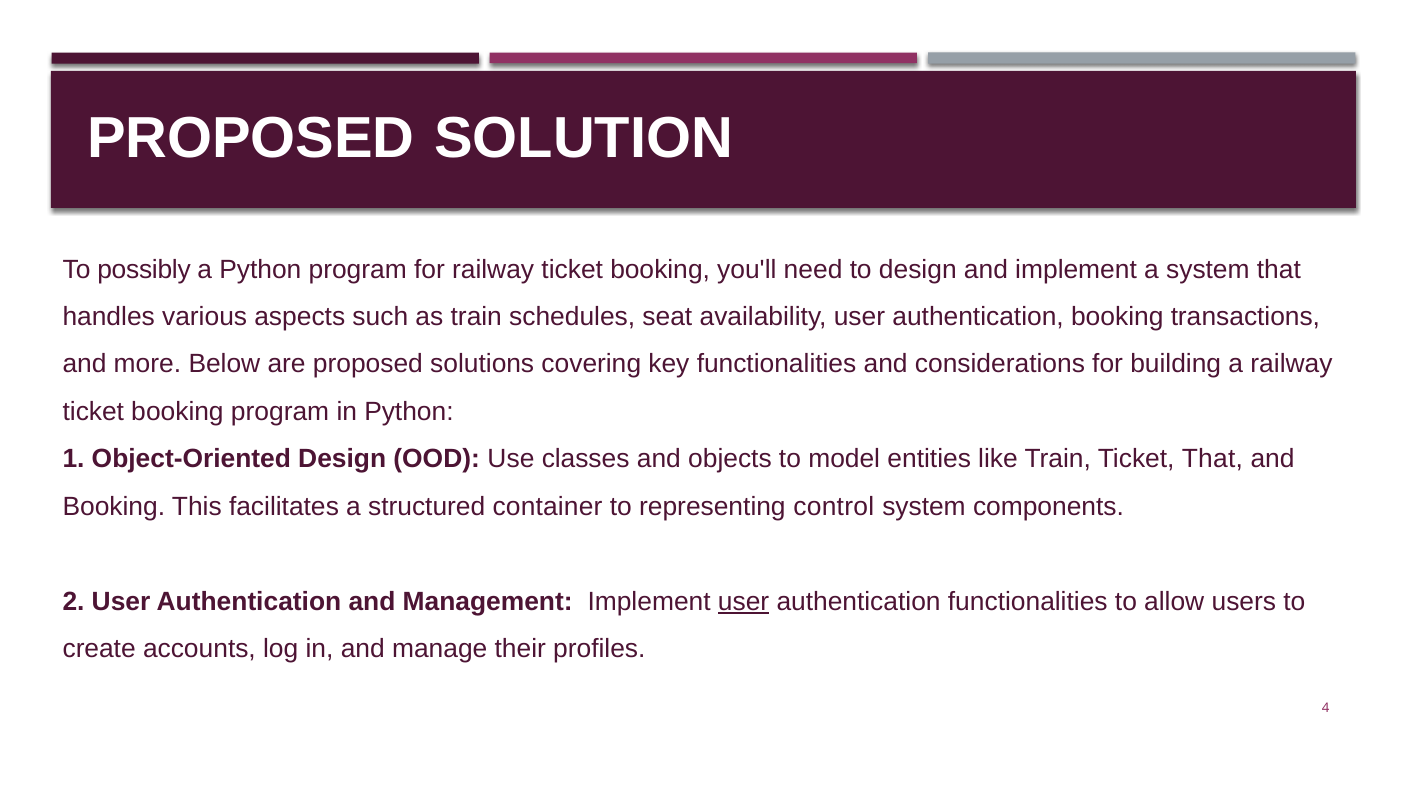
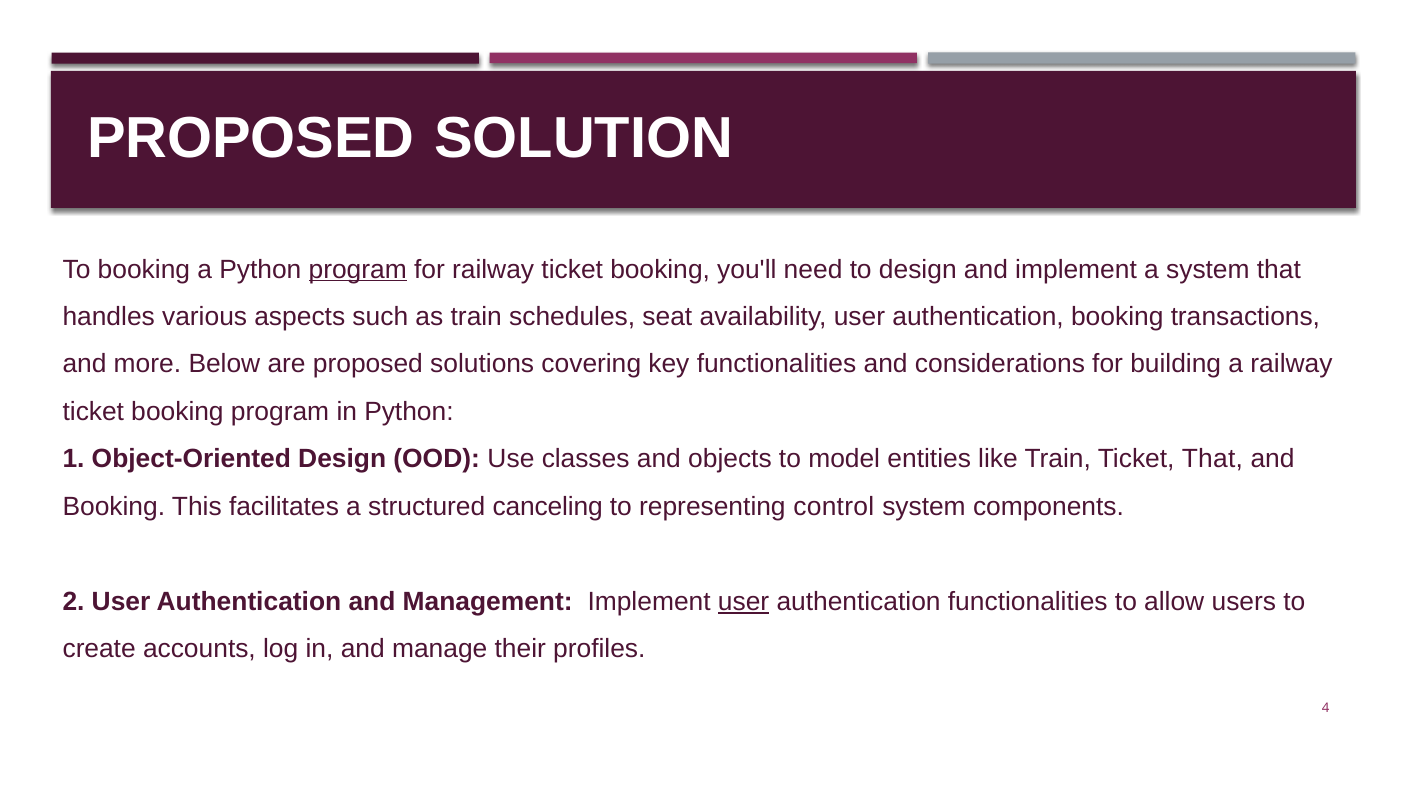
To possibly: possibly -> booking
program at (358, 269) underline: none -> present
container: container -> canceling
